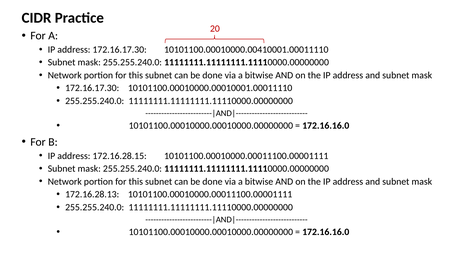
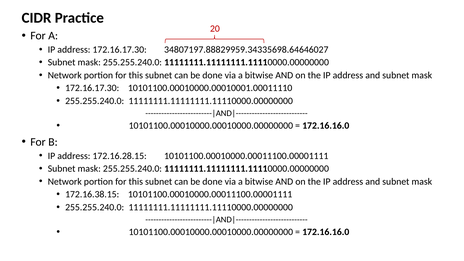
10101100.00010000.00410001.00011110: 10101100.00010000.00410001.00011110 -> 34807197.88829959.34335698.64646027
172.16.28.13: 172.16.28.13 -> 172.16.38.15
